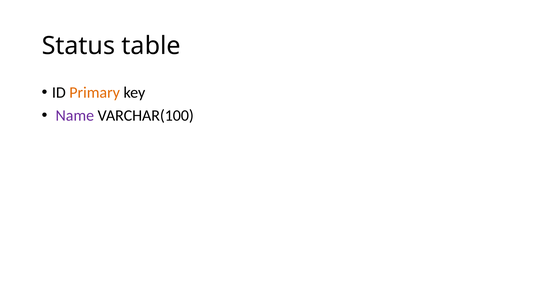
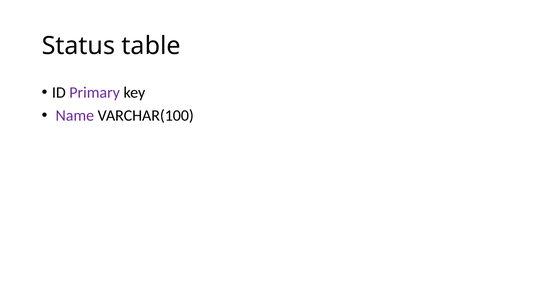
Primary colour: orange -> purple
